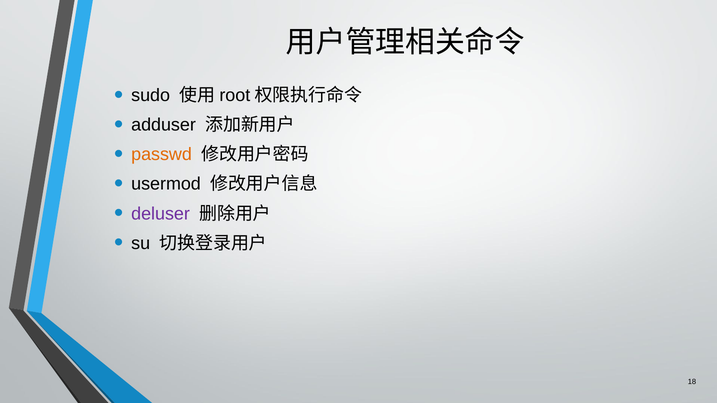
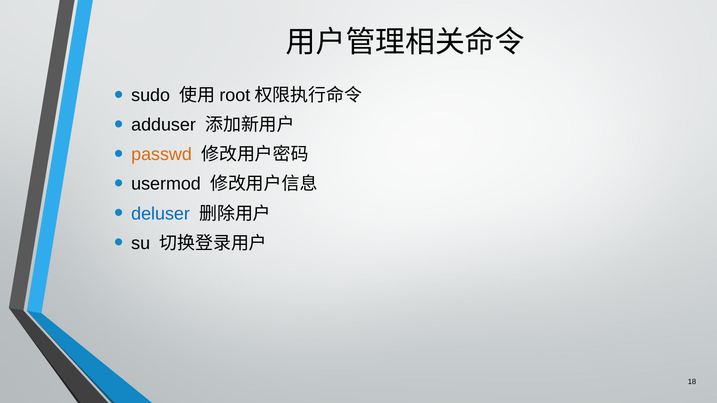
deluser colour: purple -> blue
